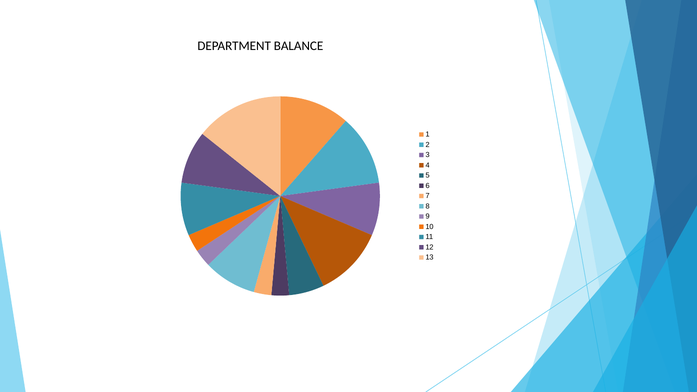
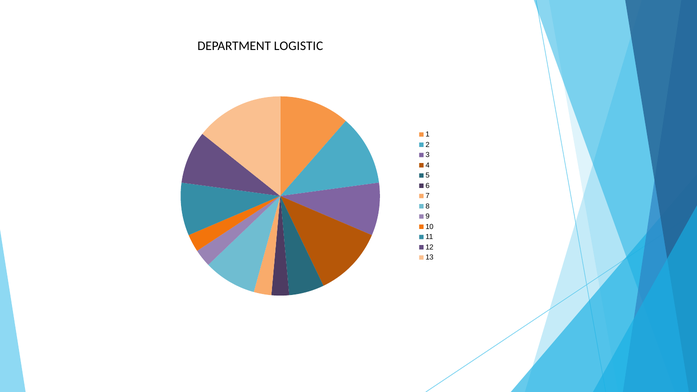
BALANCE: BALANCE -> LOGISTIC
